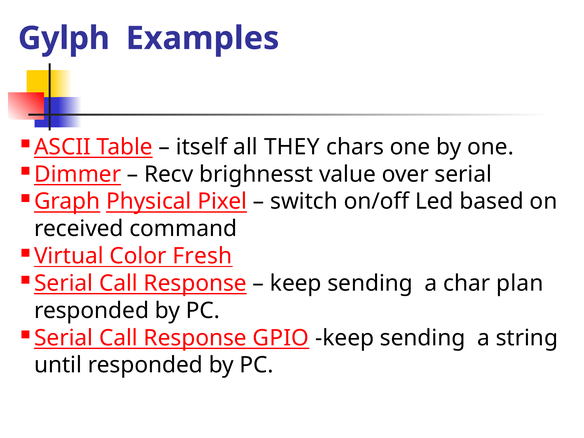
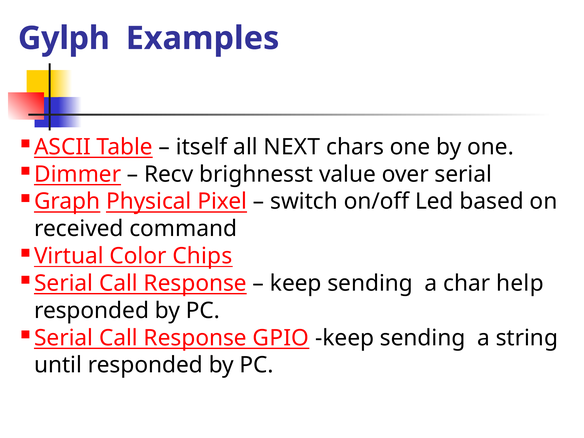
THEY: THEY -> NEXT
Fresh: Fresh -> Chips
plan: plan -> help
